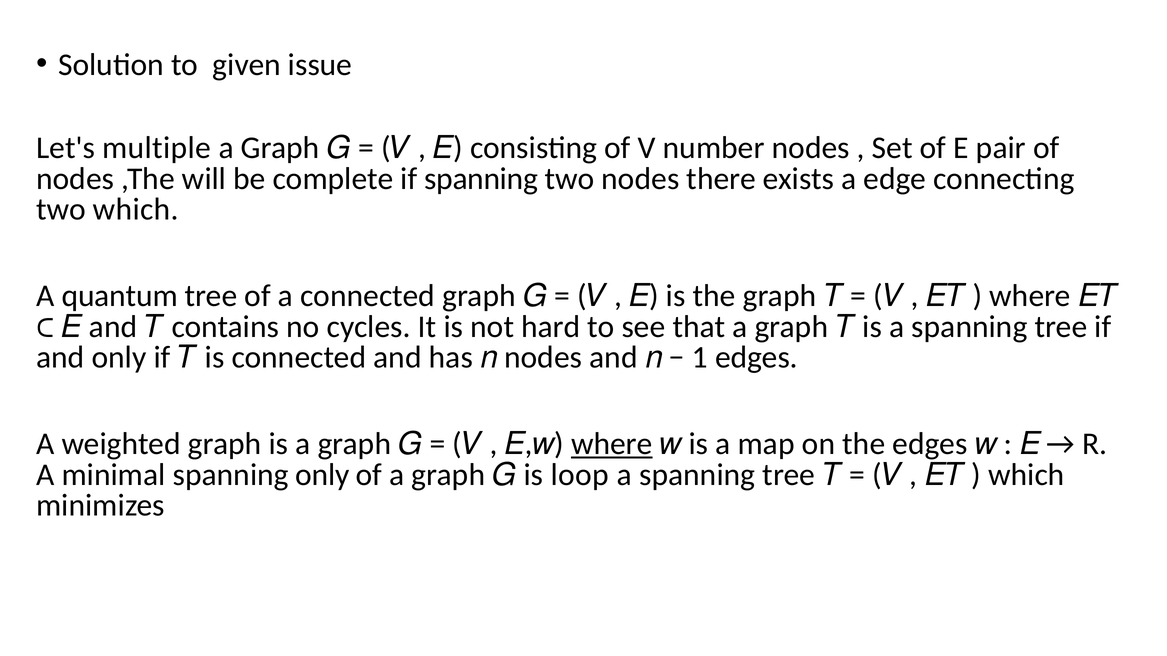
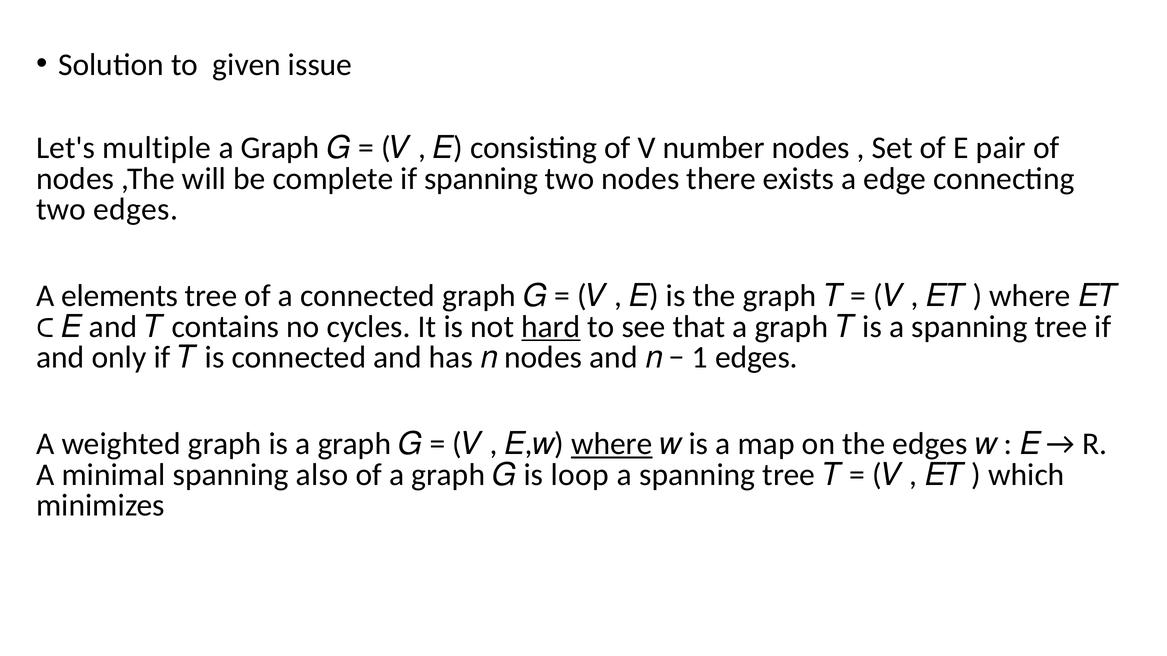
two which: which -> edges
quantum: quantum -> elements
hard underline: none -> present
spanning only: only -> also
